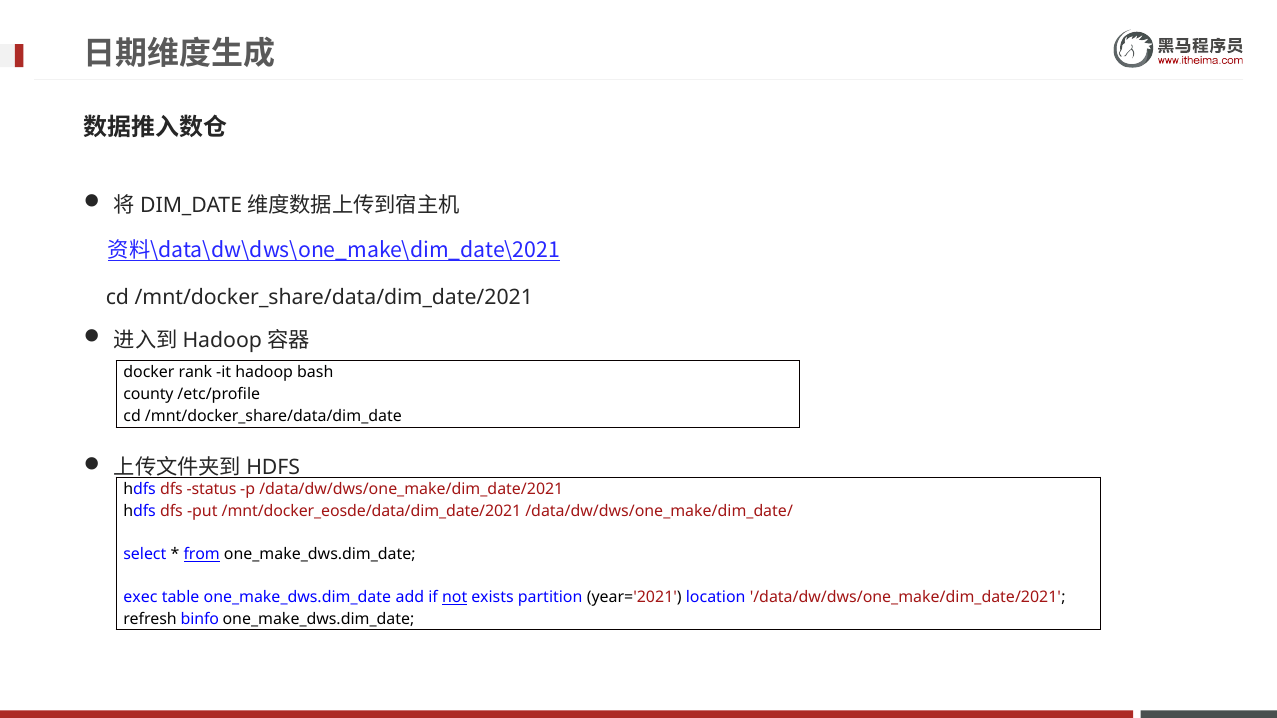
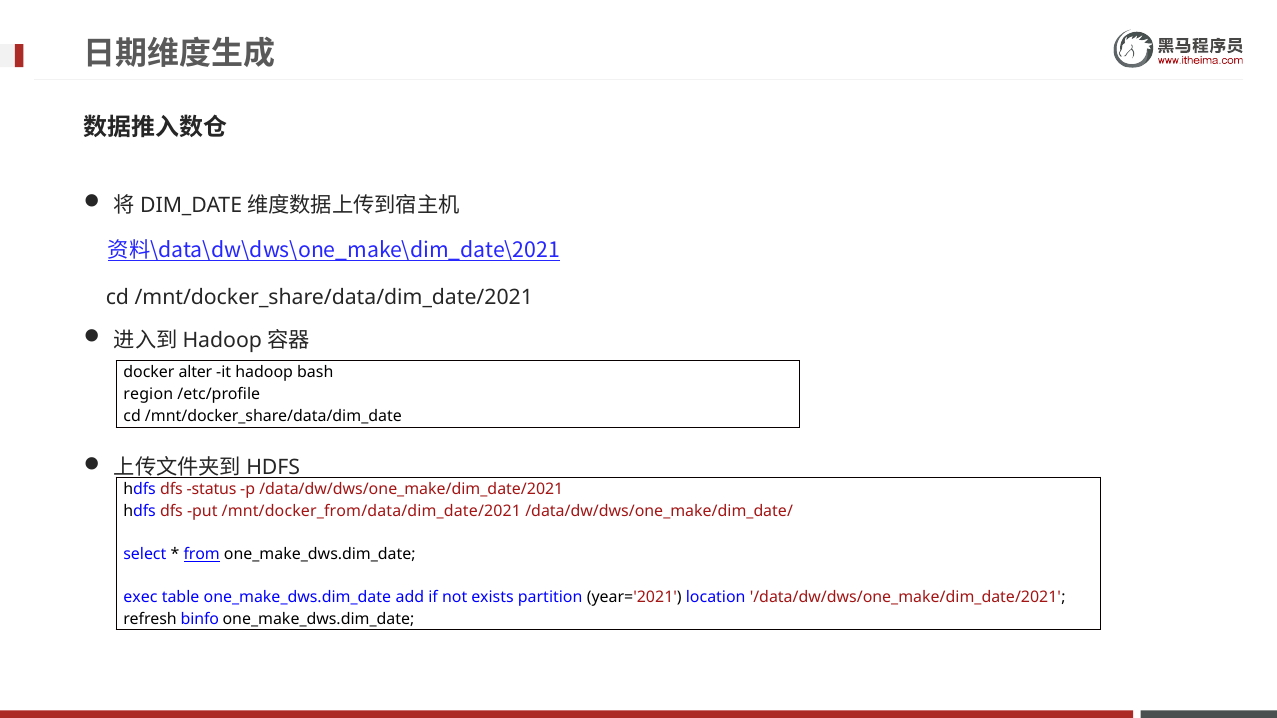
rank: rank -> alter
county: county -> region
/mnt/docker_eosde/data/dim_date/2021: /mnt/docker_eosde/data/dim_date/2021 -> /mnt/docker_from/data/dim_date/2021
not underline: present -> none
